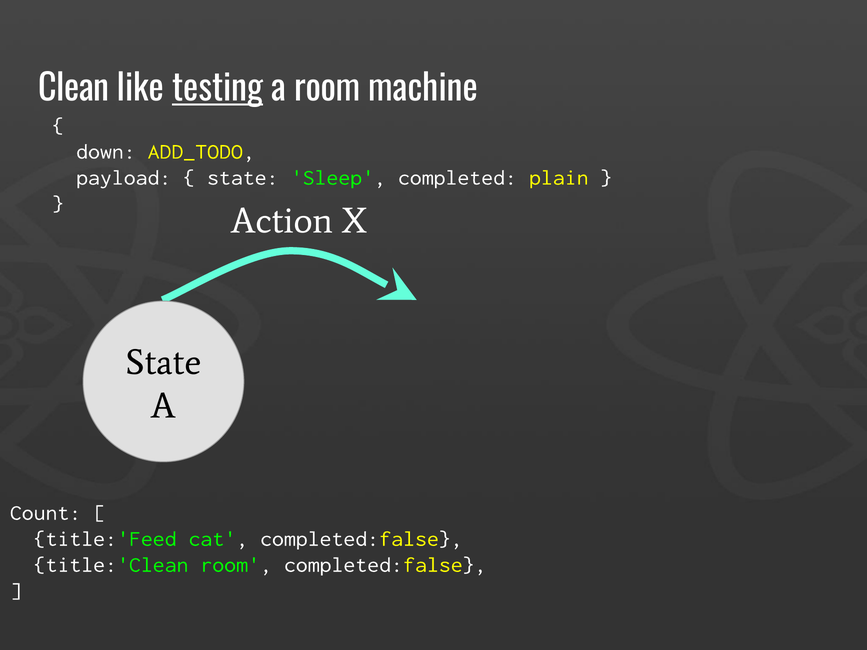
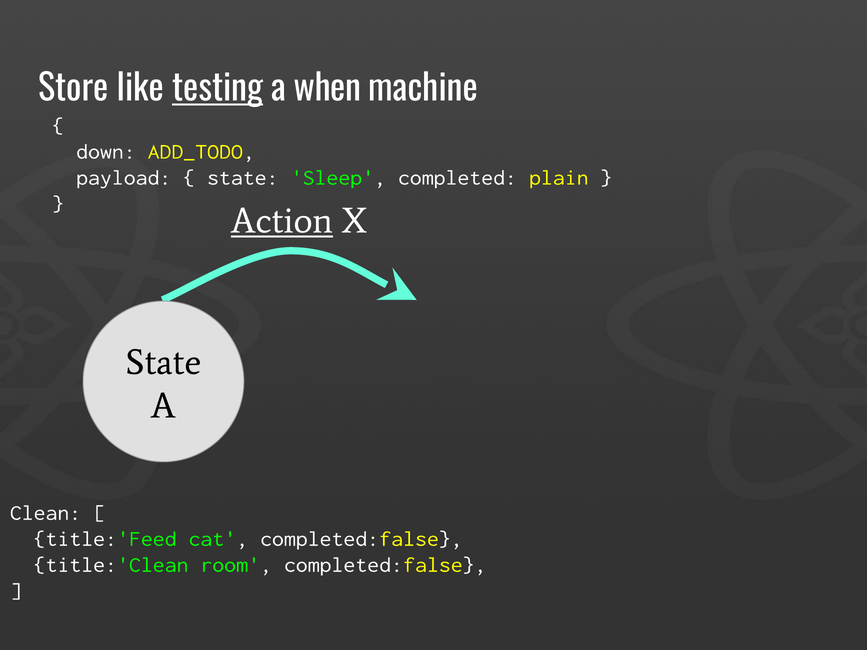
Clean: Clean -> Store
a room: room -> when
Action underline: none -> present
Count: Count -> Clean
